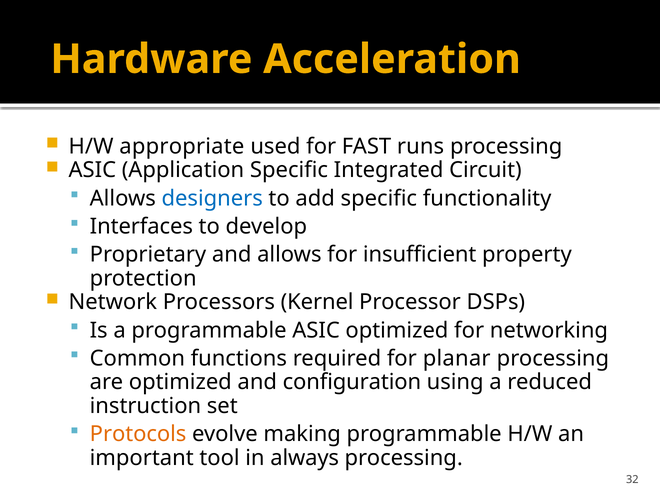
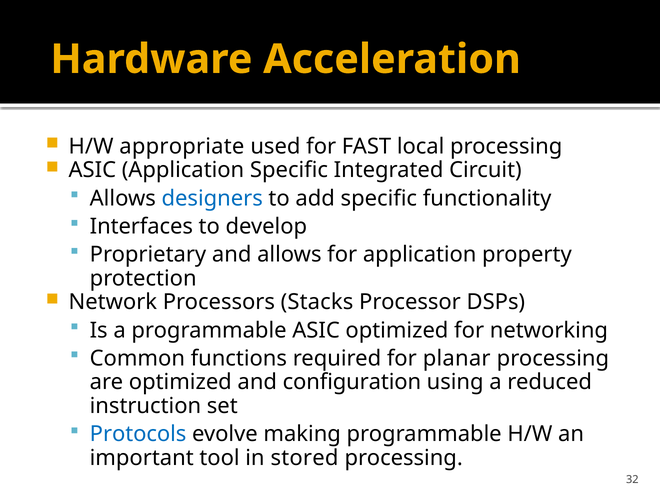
runs: runs -> local
for insufficient: insufficient -> application
Kernel: Kernel -> Stacks
Protocols colour: orange -> blue
always: always -> stored
